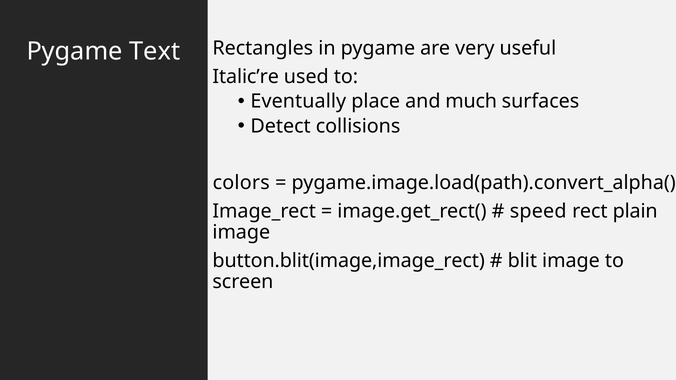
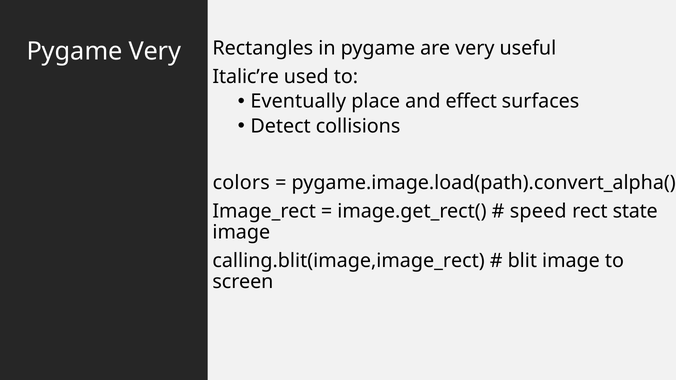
Pygame Text: Text -> Very
much: much -> effect
plain: plain -> state
button.blit(image,image_rect: button.blit(image,image_rect -> calling.blit(image,image_rect
